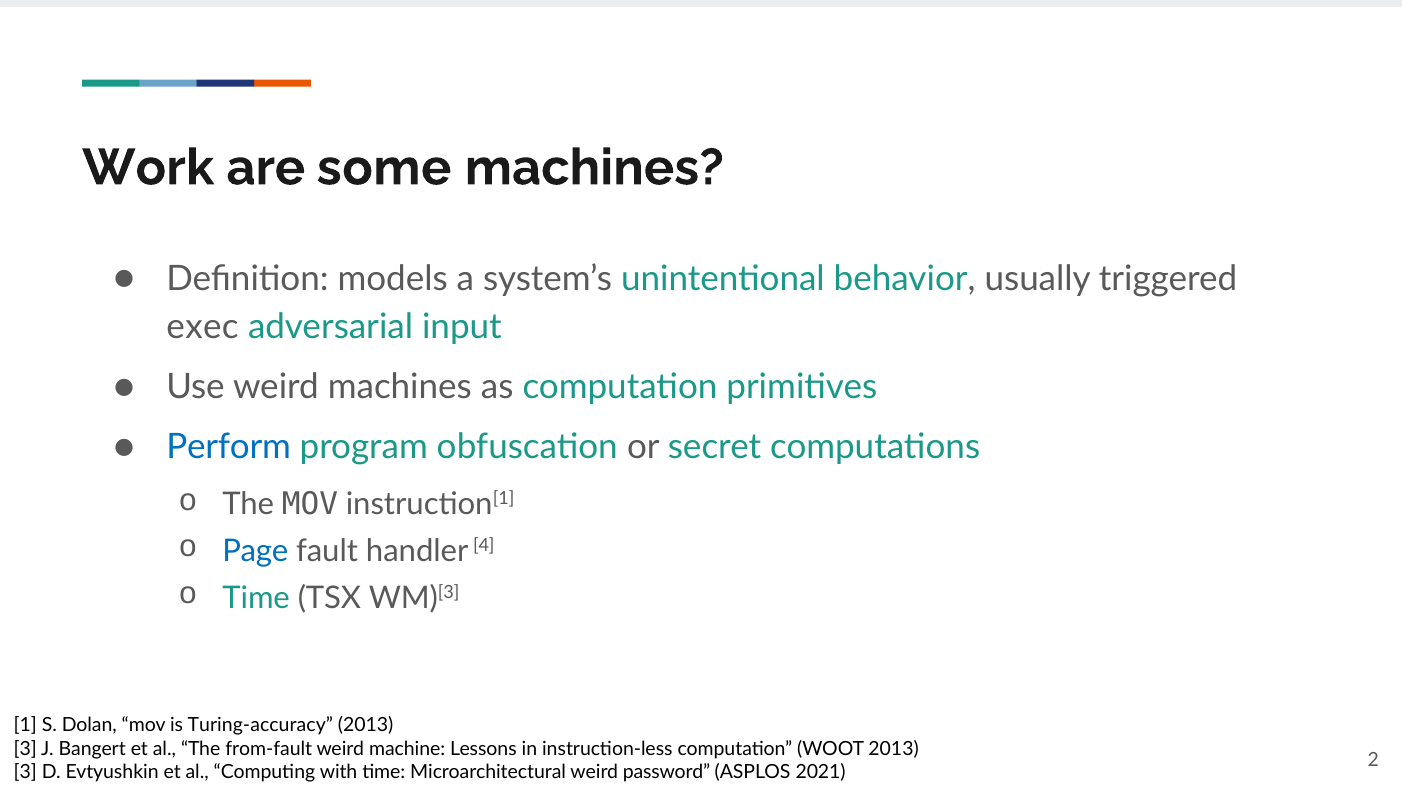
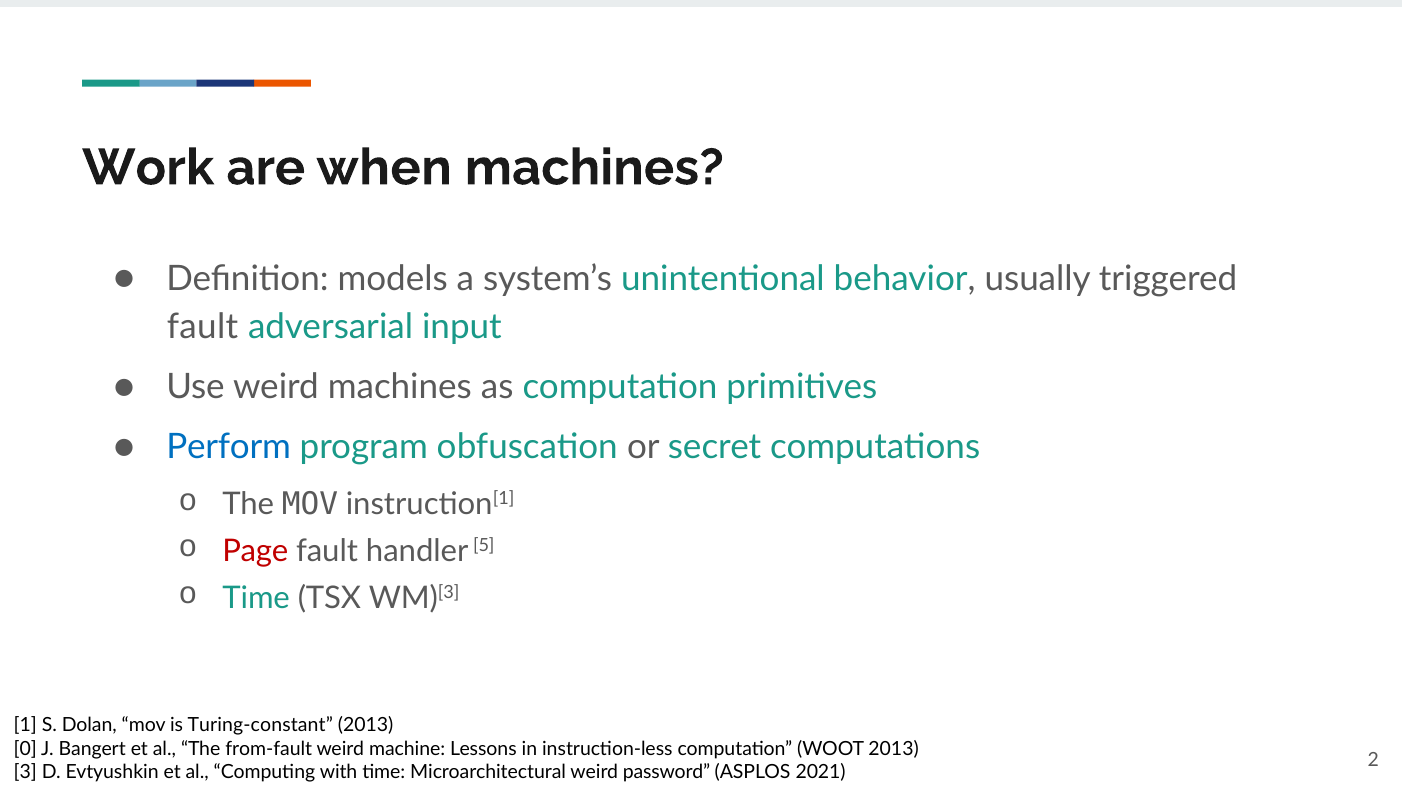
some: some -> when
exec at (203, 327): exec -> fault
Page colour: blue -> red
4: 4 -> 5
Turing-accuracy: Turing-accuracy -> Turing-constant
3 at (25, 748): 3 -> 0
